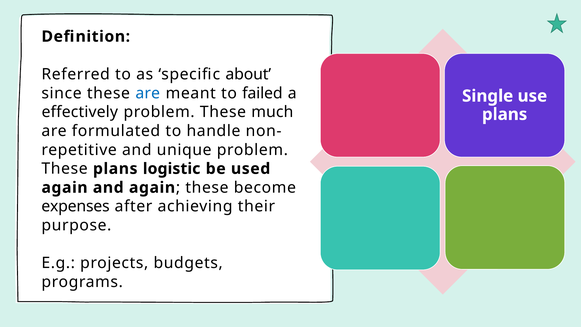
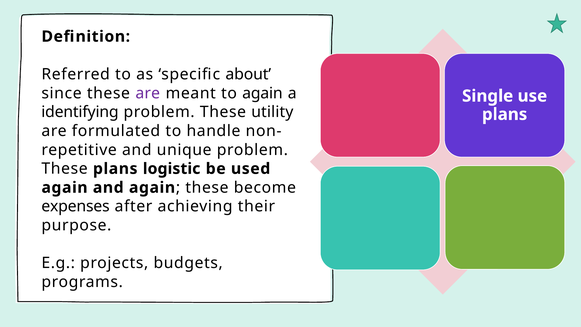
are at (148, 93) colour: blue -> purple
to failed: failed -> again
effectively: effectively -> identifying
much: much -> utility
